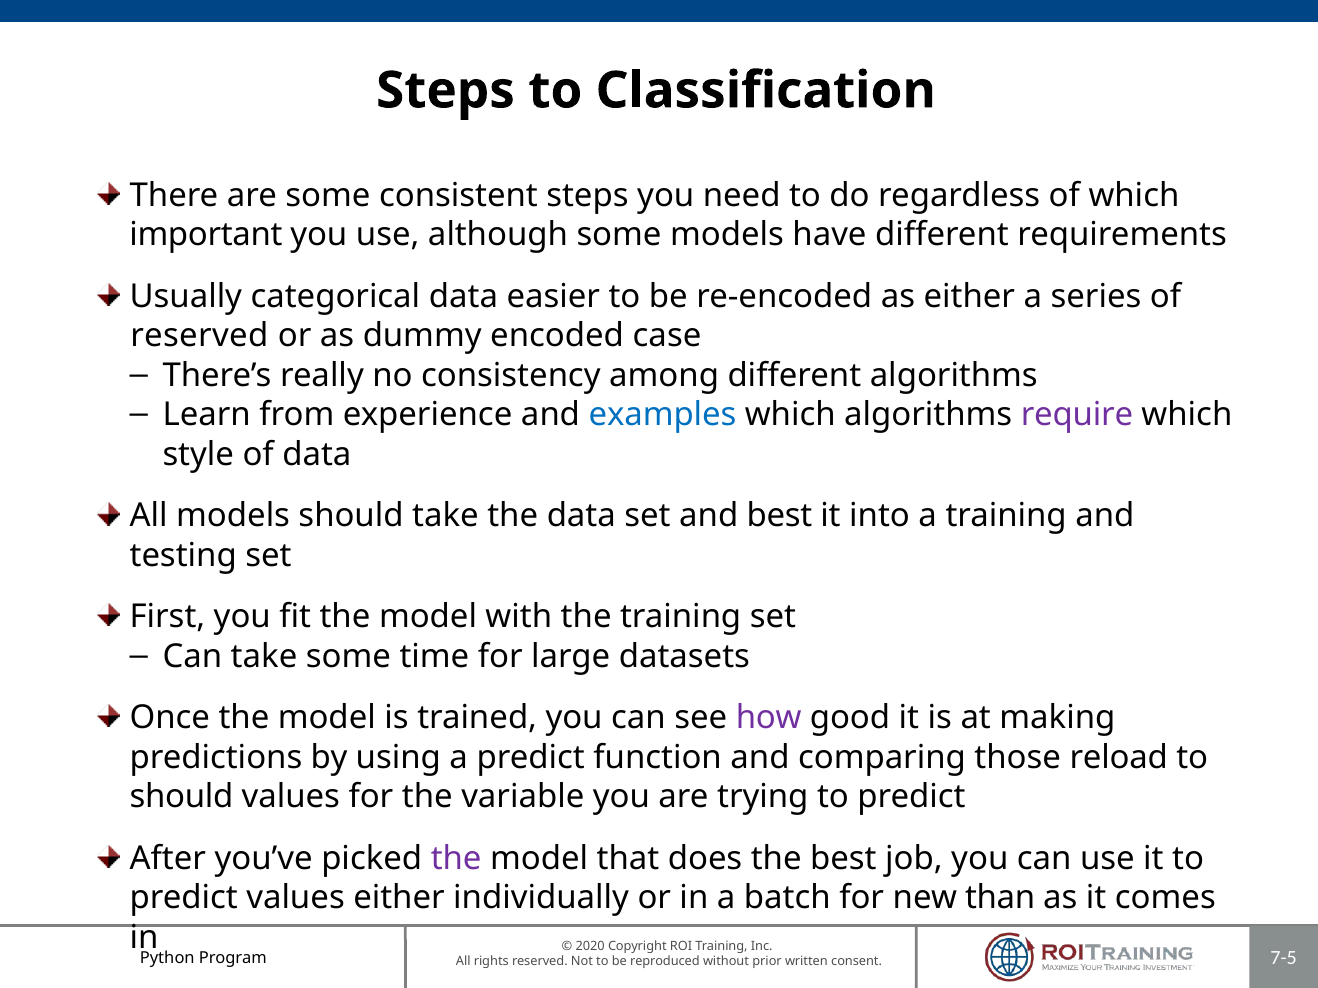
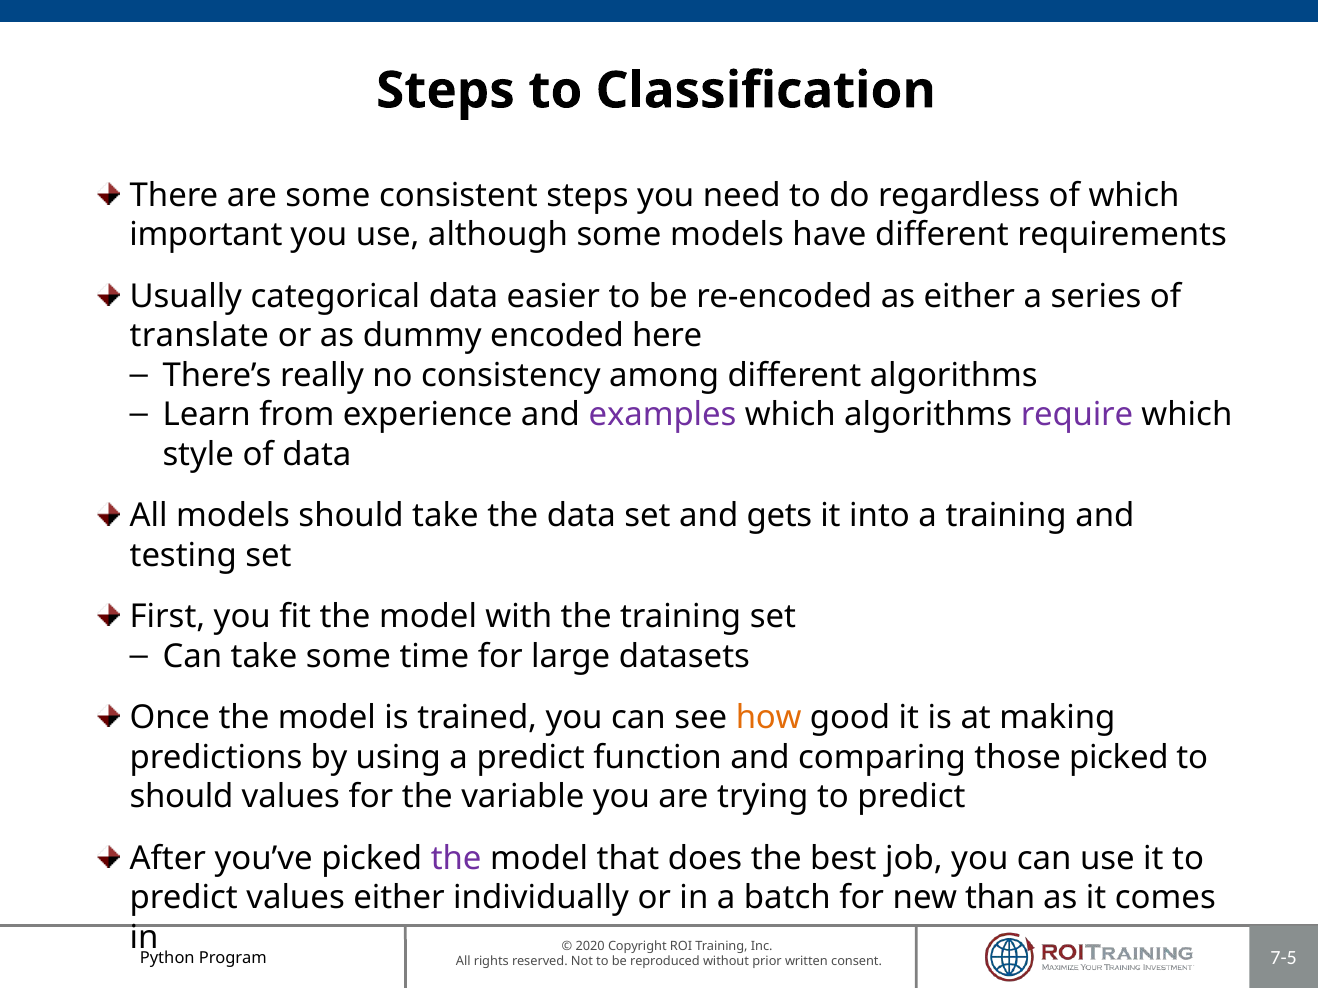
reserved at (199, 336): reserved -> translate
case: case -> here
examples colour: blue -> purple
and best: best -> gets
how colour: purple -> orange
those reload: reload -> picked
